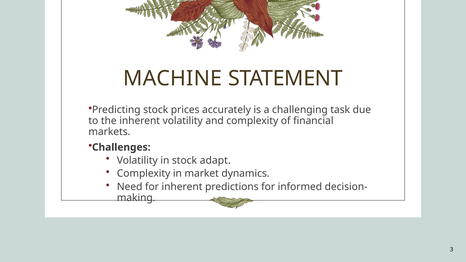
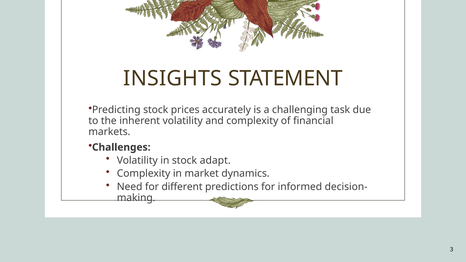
MACHINE: MACHINE -> INSIGHTS
for inherent: inherent -> different
